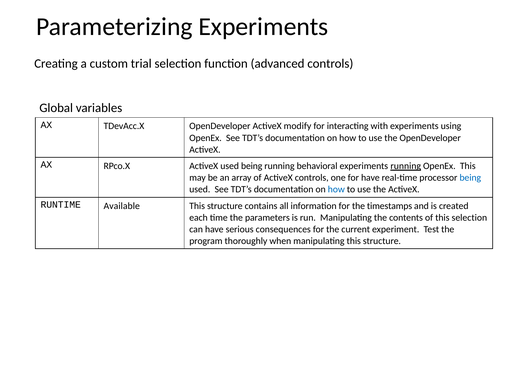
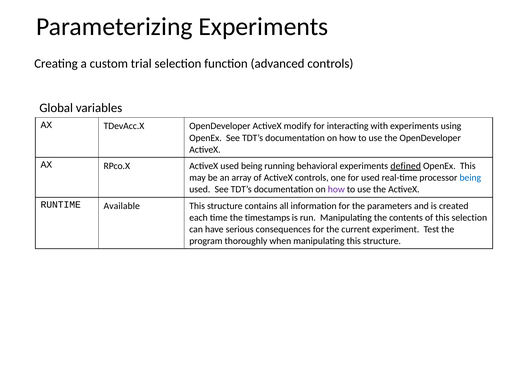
experiments running: running -> defined
for have: have -> used
how at (336, 189) colour: blue -> purple
timestamps: timestamps -> parameters
parameters: parameters -> timestamps
